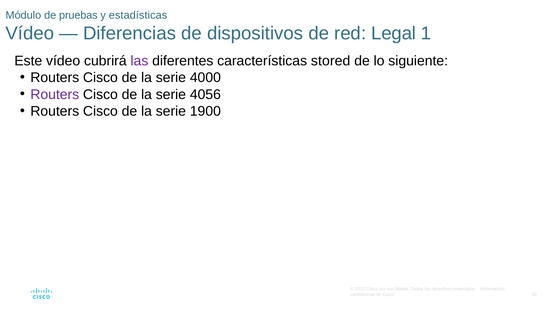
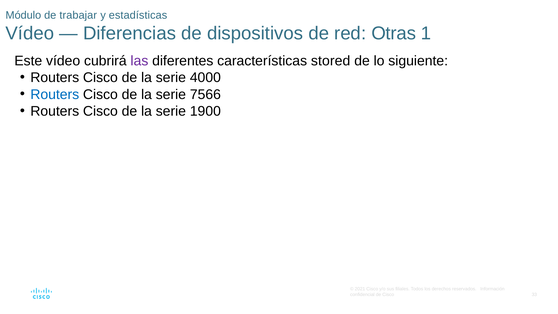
pruebas: pruebas -> trabajar
Legal: Legal -> Otras
Routers at (55, 94) colour: purple -> blue
4056: 4056 -> 7566
